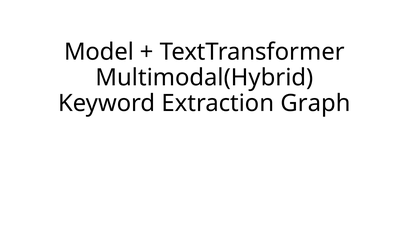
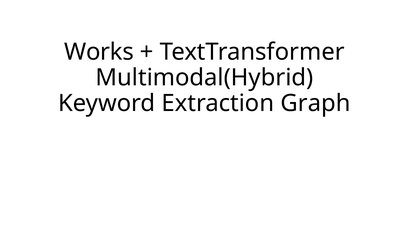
Model: Model -> Works
